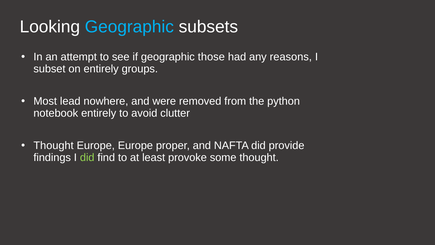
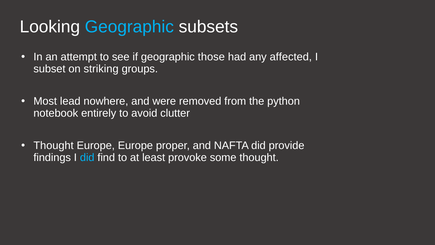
reasons: reasons -> affected
on entirely: entirely -> striking
did at (87, 157) colour: light green -> light blue
